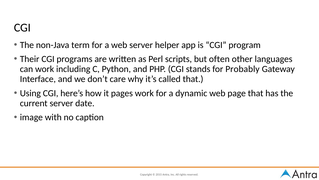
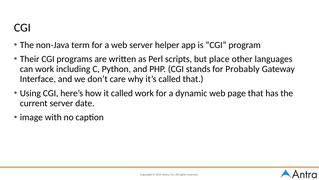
often: often -> place
it pages: pages -> called
